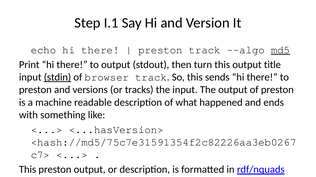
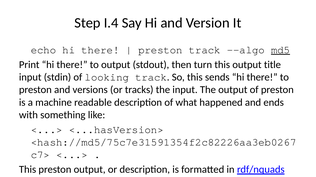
I.1: I.1 -> I.4
stdin underline: present -> none
browser: browser -> looking
